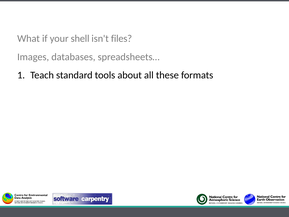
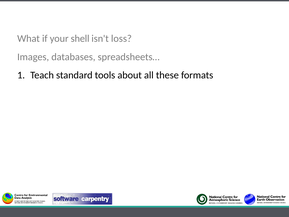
files: files -> loss
